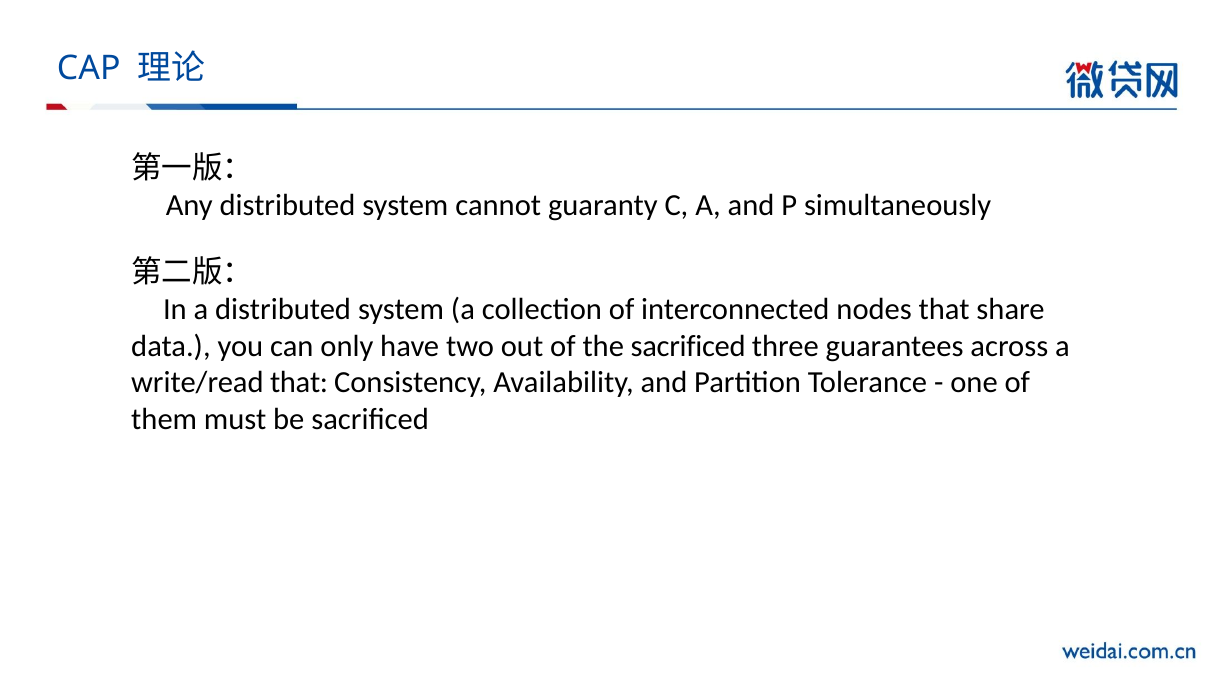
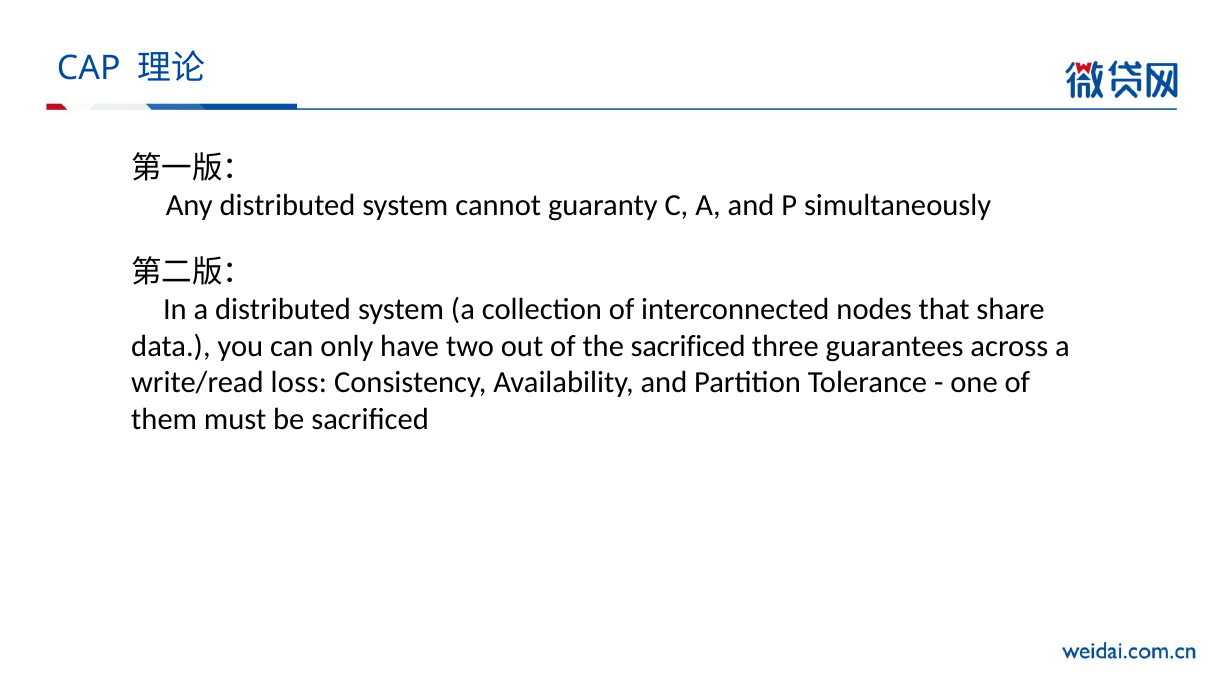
write/read that: that -> loss
